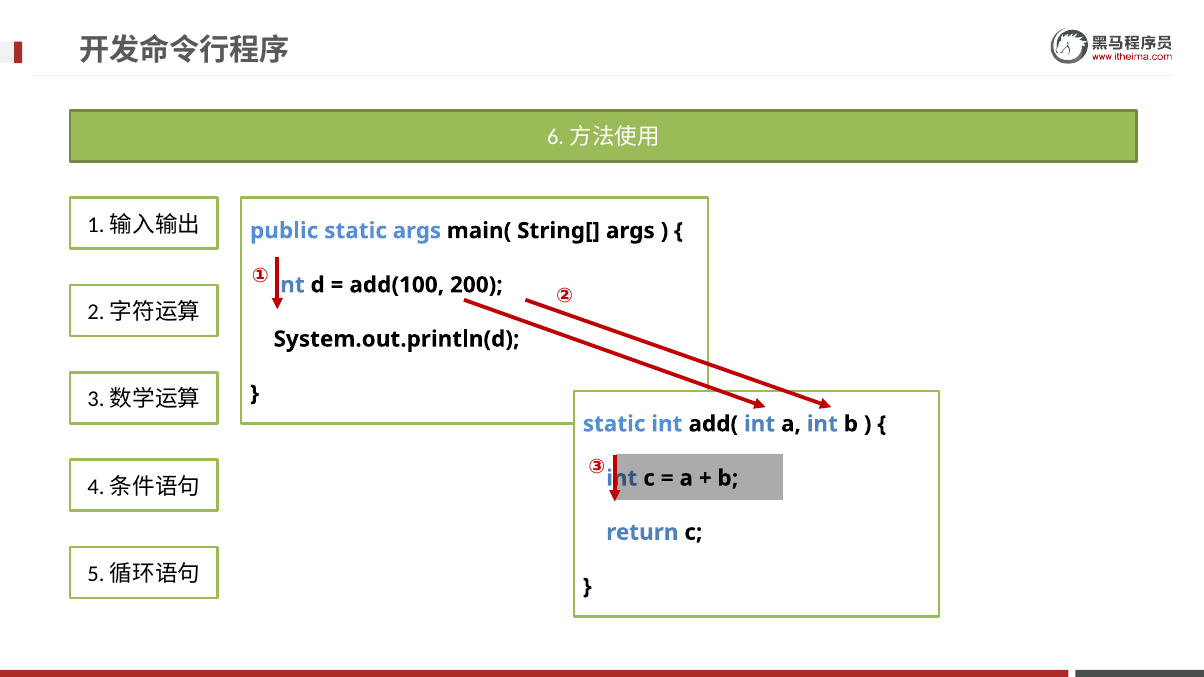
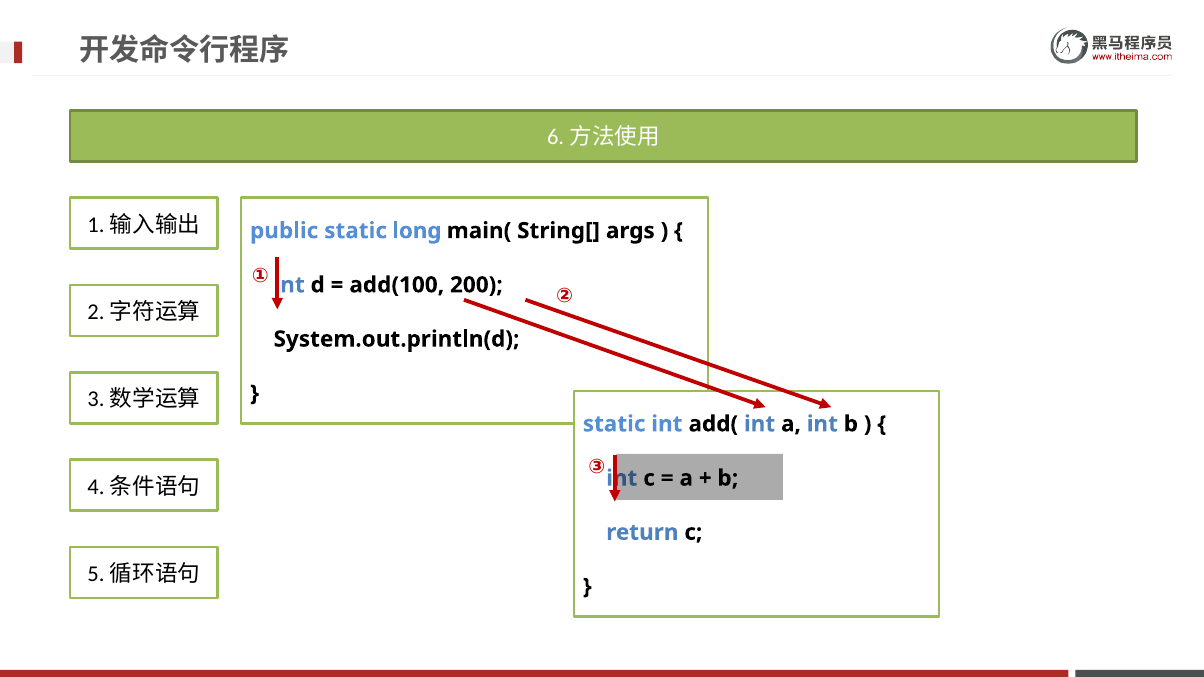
static args: args -> long
